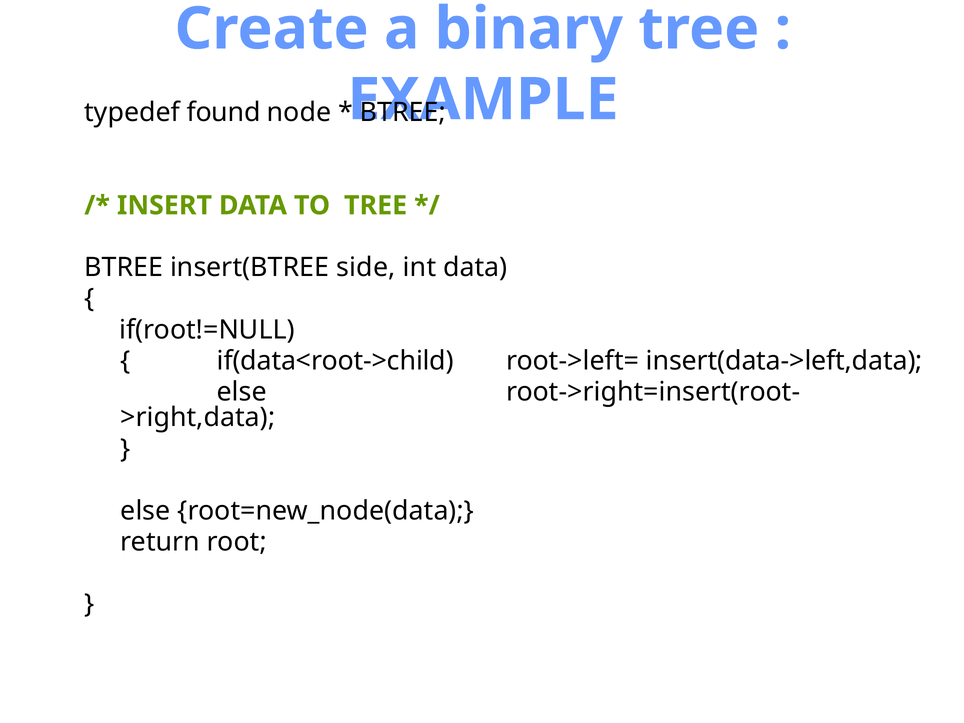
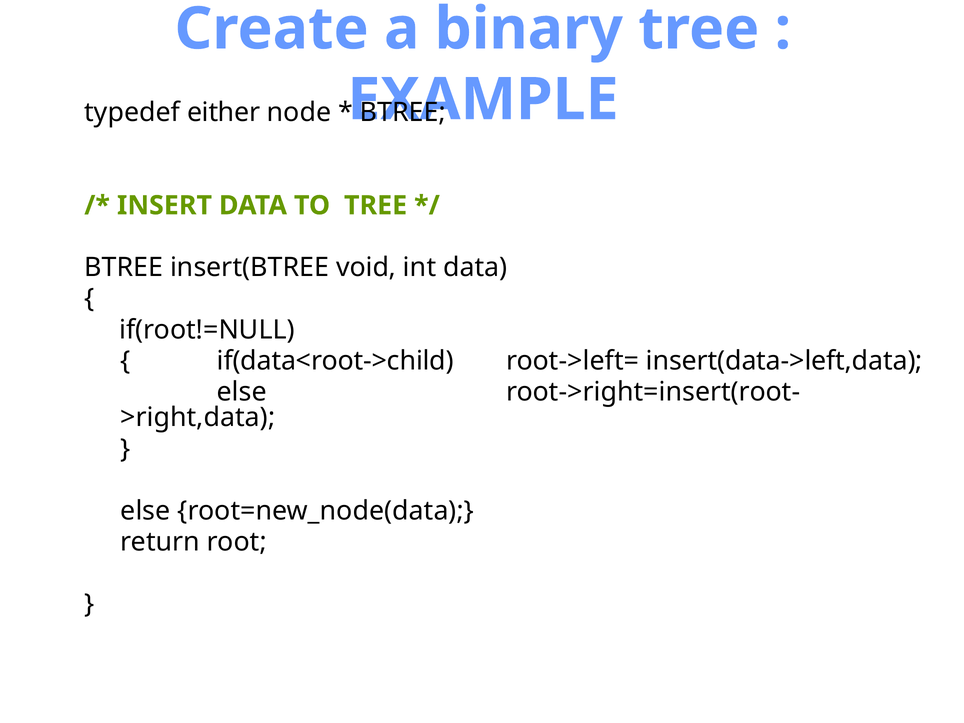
found: found -> either
side: side -> void
